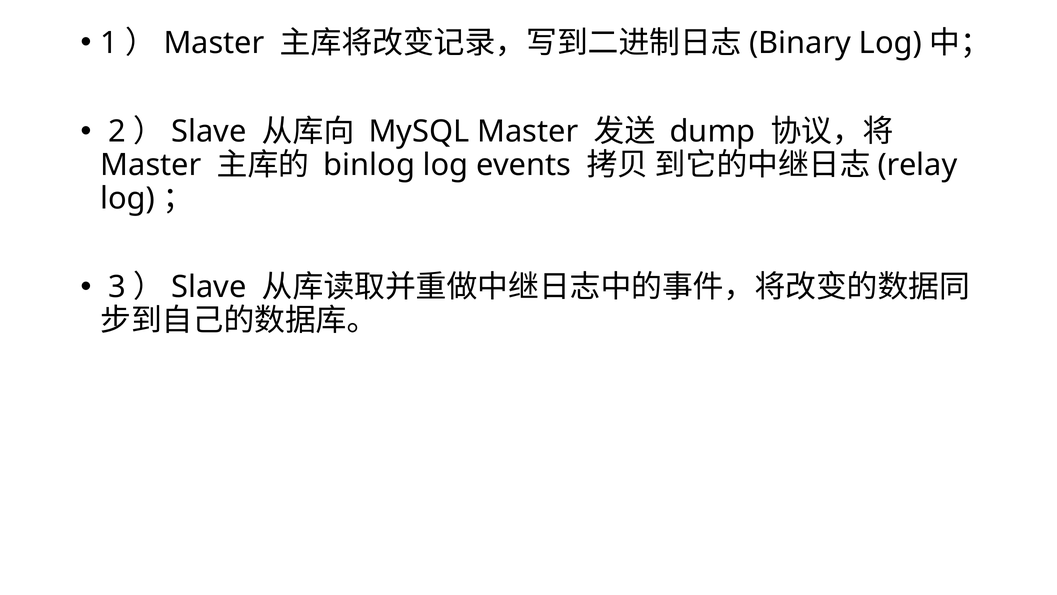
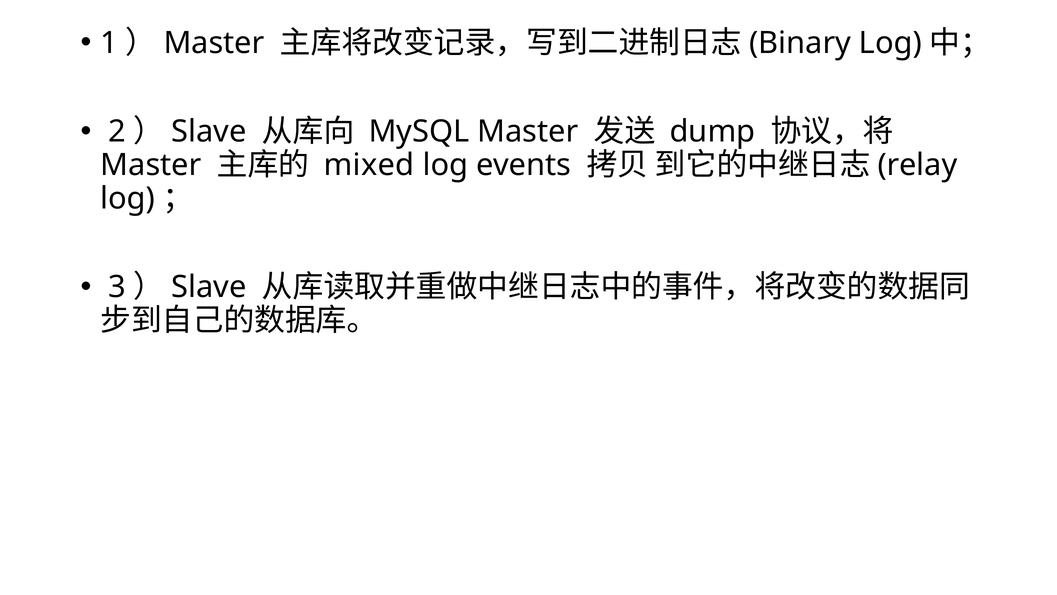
binlog: binlog -> mixed
